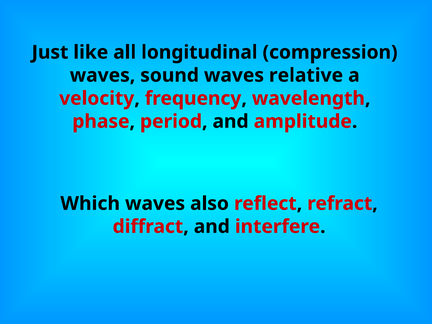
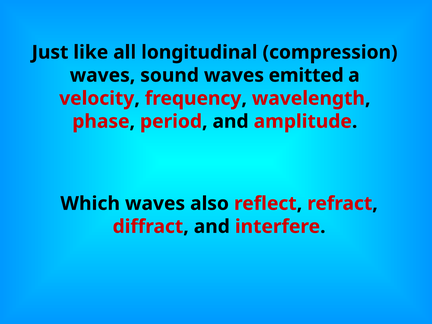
relative: relative -> emitted
